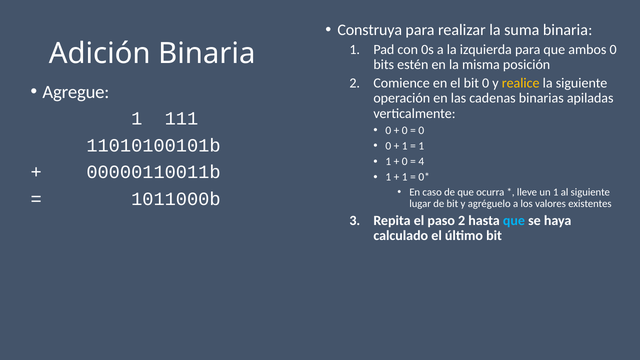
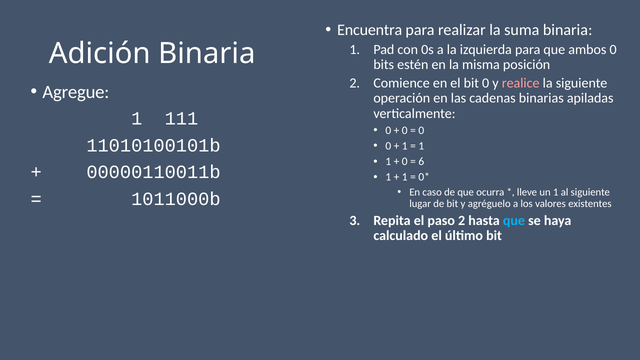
Construya: Construya -> Encuentra
realice colour: yellow -> pink
4: 4 -> 6
